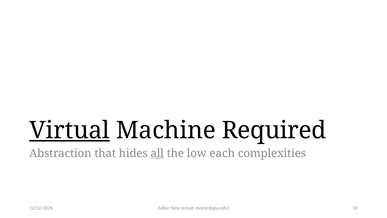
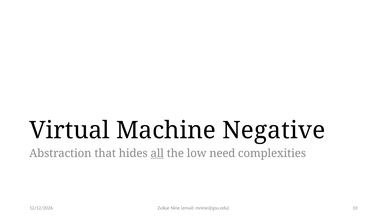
Virtual underline: present -> none
Required: Required -> Negative
each: each -> need
